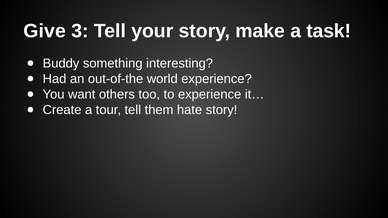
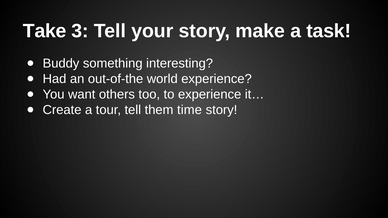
Give: Give -> Take
hate: hate -> time
